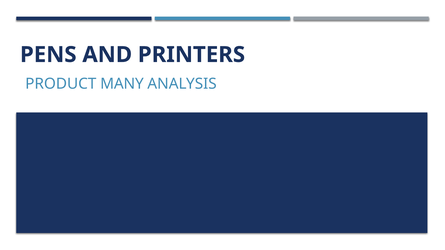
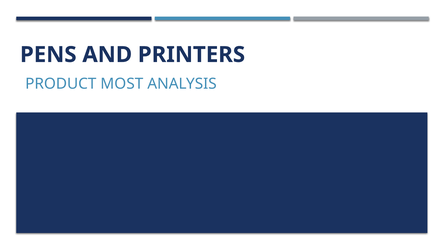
MANY: MANY -> MOST
